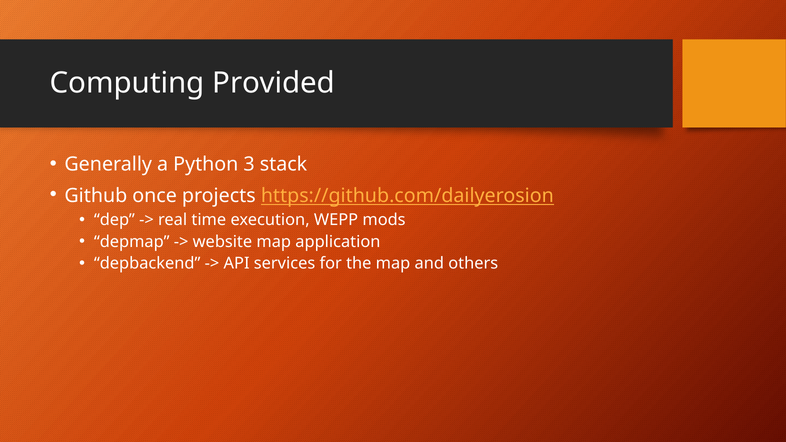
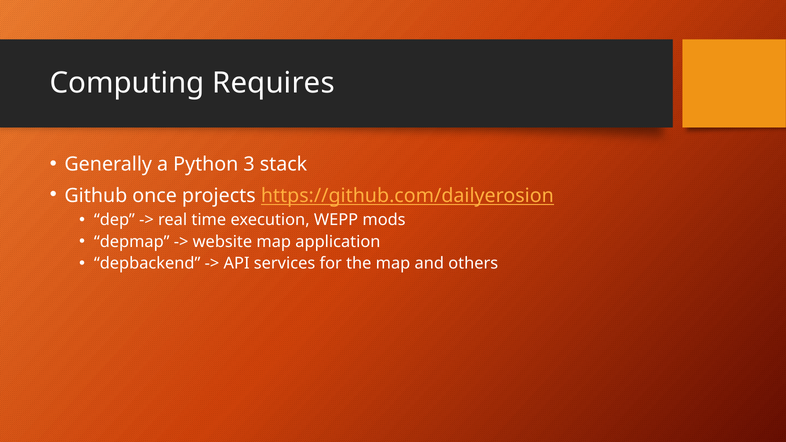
Provided: Provided -> Requires
